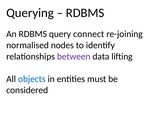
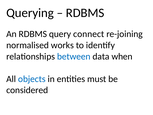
nodes: nodes -> works
between colour: purple -> blue
lifting: lifting -> when
